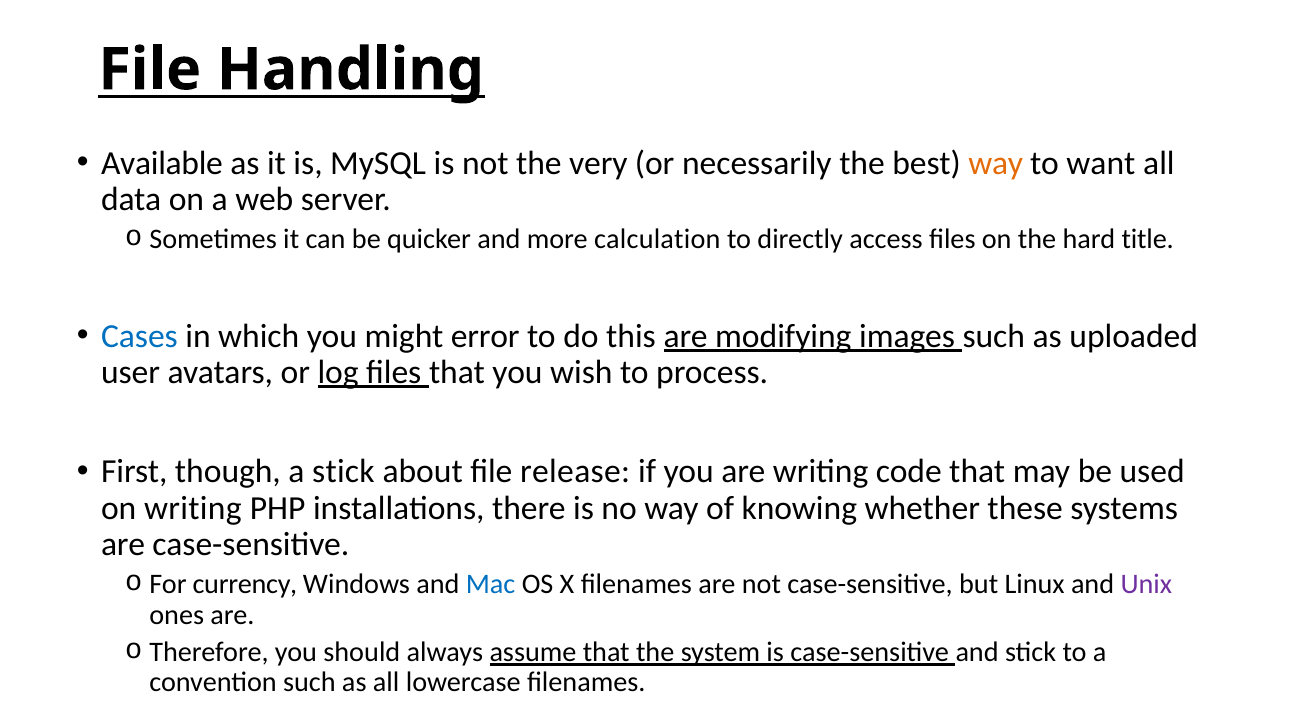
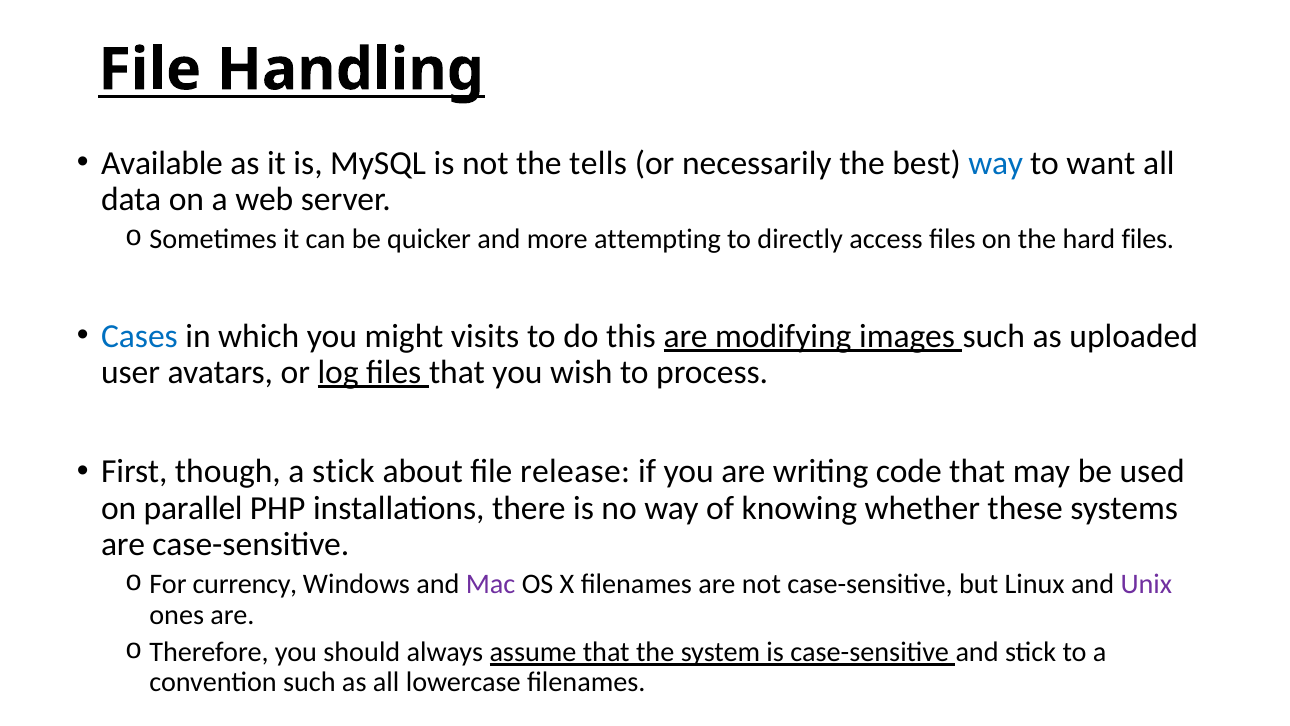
very: very -> tells
way at (996, 163) colour: orange -> blue
calculation: calculation -> attempting
hard title: title -> files
error: error -> visits
on writing: writing -> parallel
Mac colour: blue -> purple
